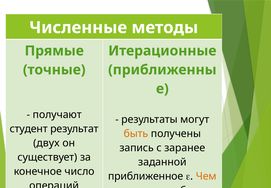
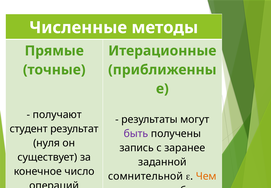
быть colour: orange -> purple
двух: двух -> нуля
приближенное: приближенное -> сомнительной
